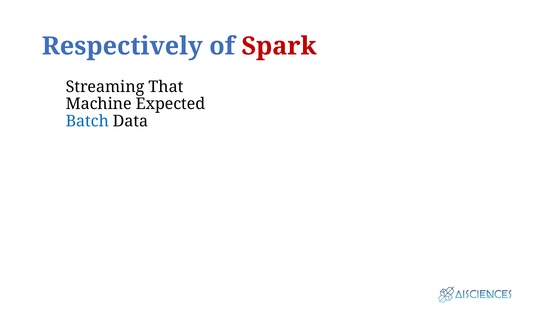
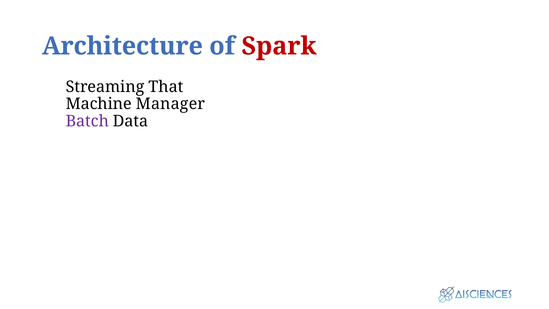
Respectively: Respectively -> Architecture
Expected: Expected -> Manager
Batch colour: blue -> purple
